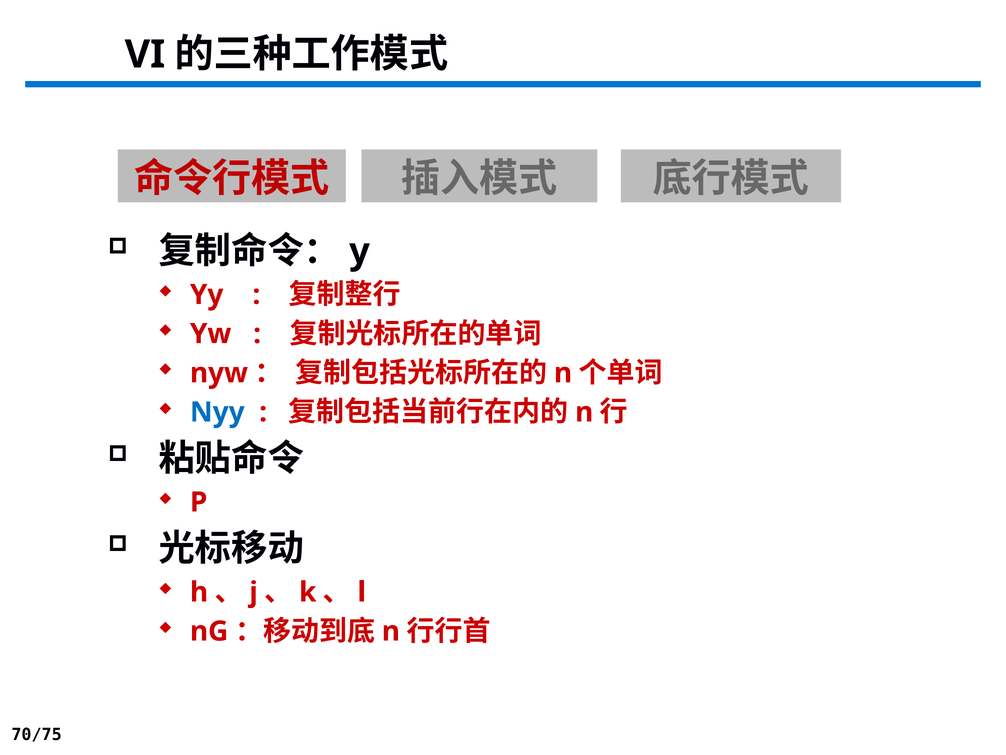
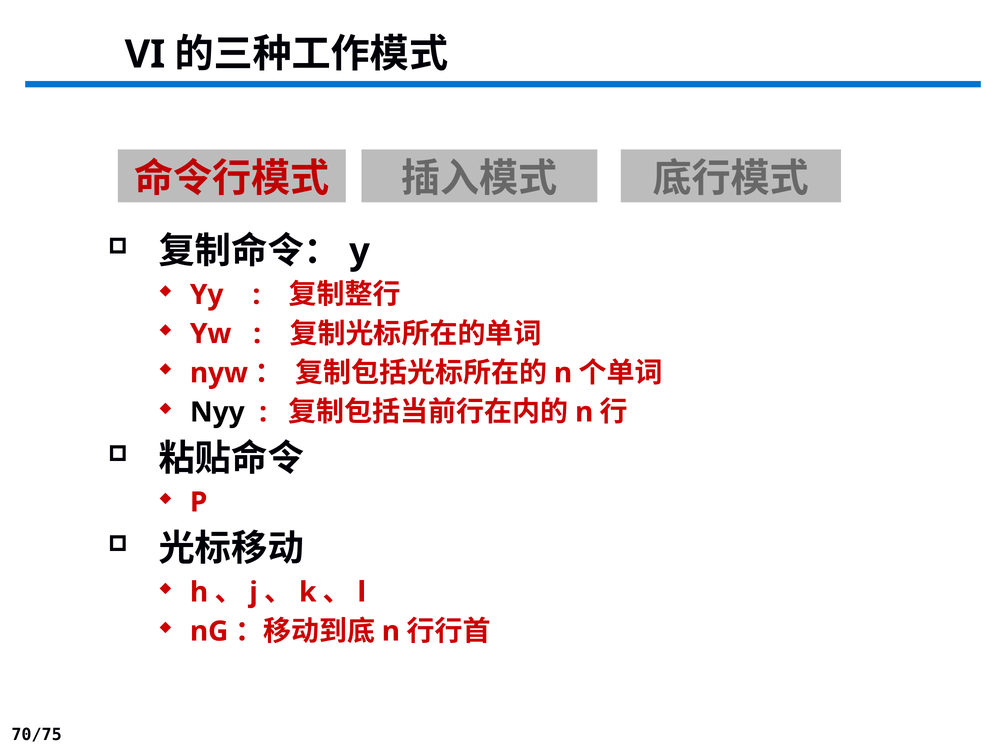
Nyy colour: blue -> black
